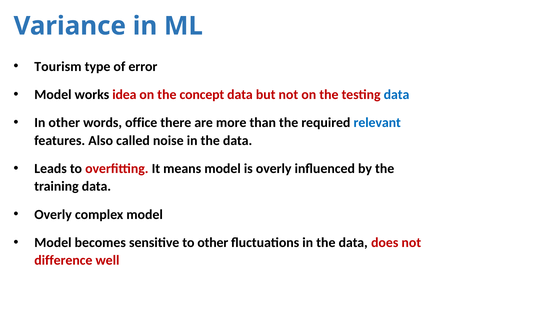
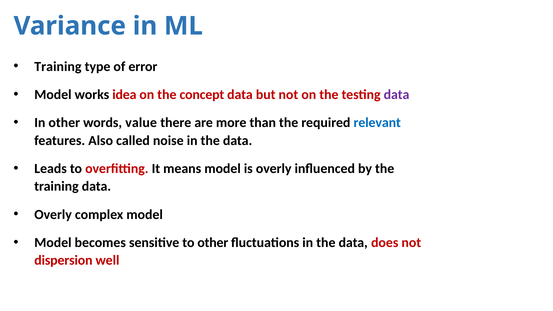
Tourism at (58, 67): Tourism -> Training
data at (397, 95) colour: blue -> purple
office: office -> value
difference: difference -> dispersion
